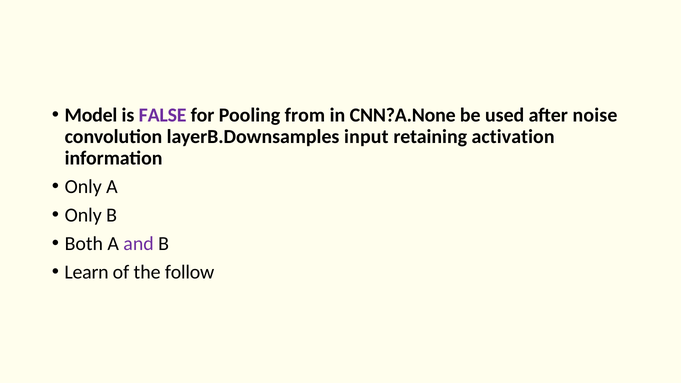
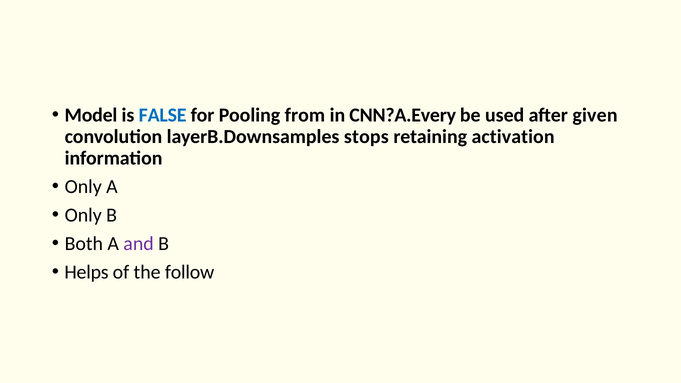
FALSE colour: purple -> blue
CNN?A.None: CNN?A.None -> CNN?A.Every
noise: noise -> given
input: input -> stops
Learn: Learn -> Helps
